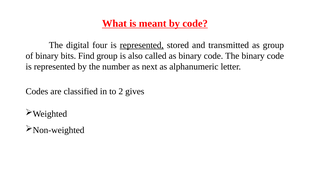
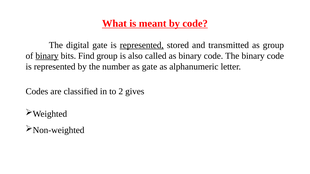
digital four: four -> gate
binary at (47, 56) underline: none -> present
as next: next -> gate
